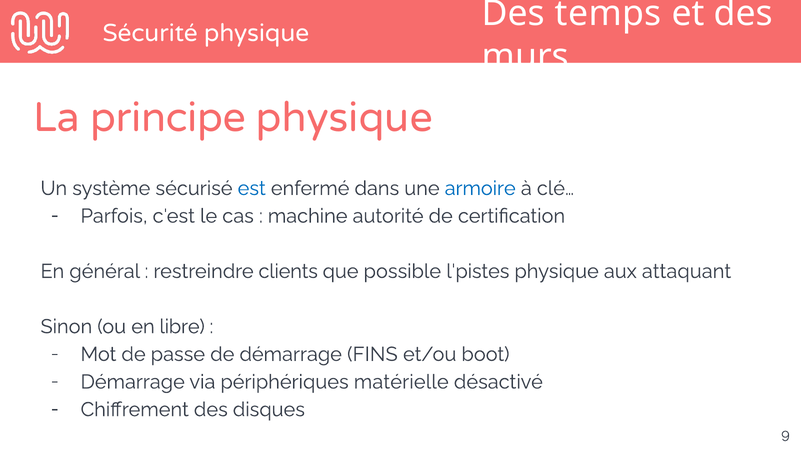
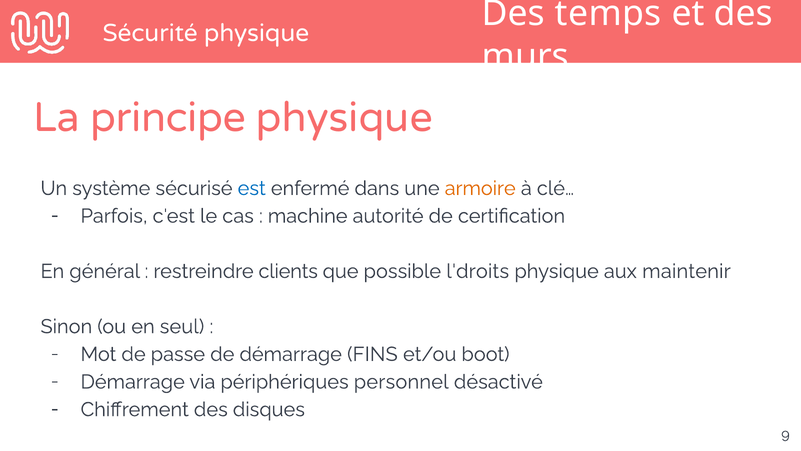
armoire colour: blue -> orange
l'pistes: l'pistes -> l'droits
attaquant: attaquant -> maintenir
libre: libre -> seul
matérielle: matérielle -> personnel
